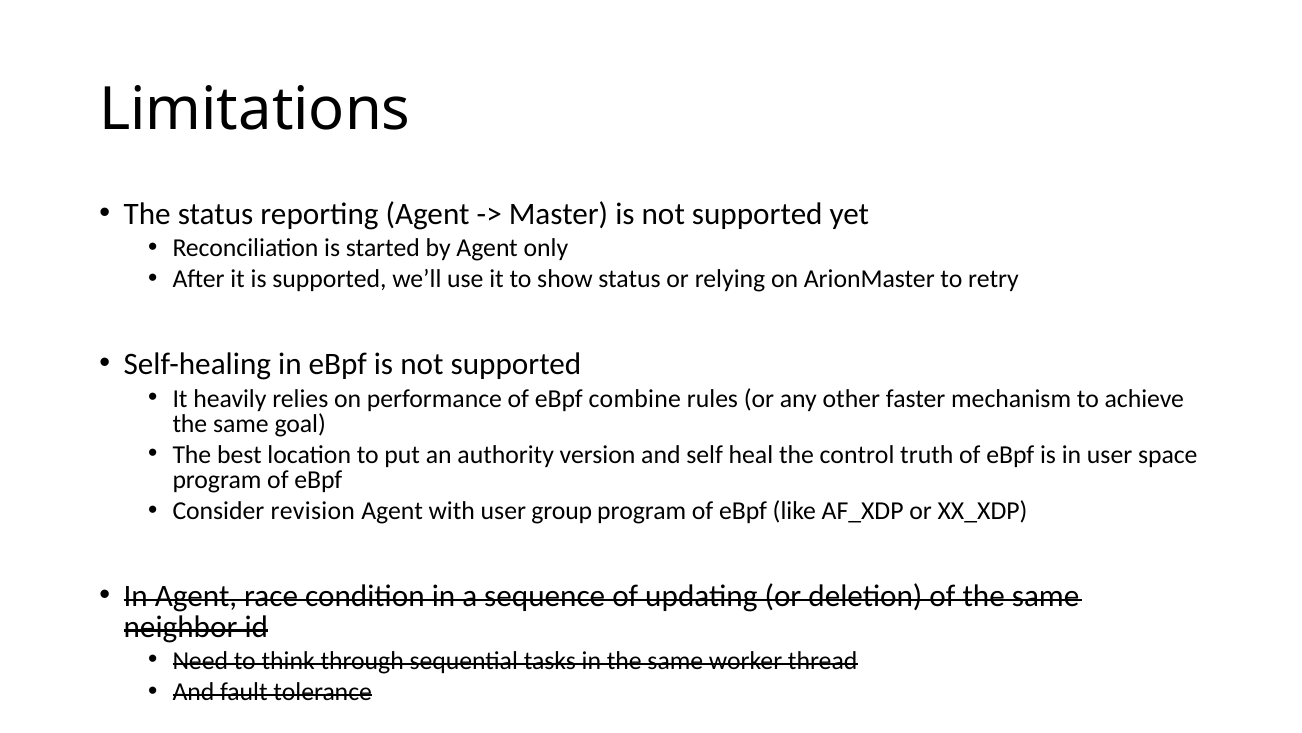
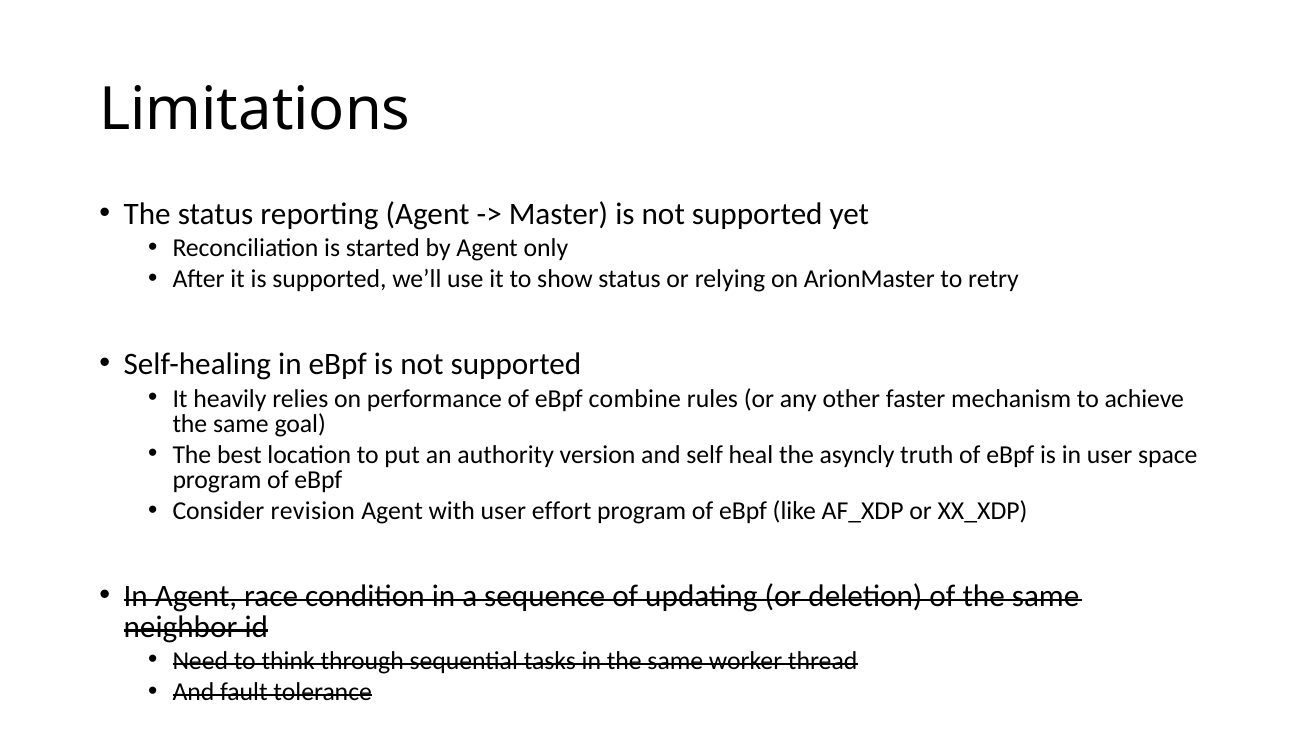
control: control -> asyncly
group: group -> effort
